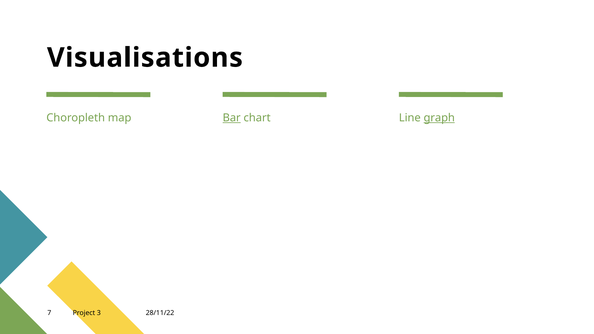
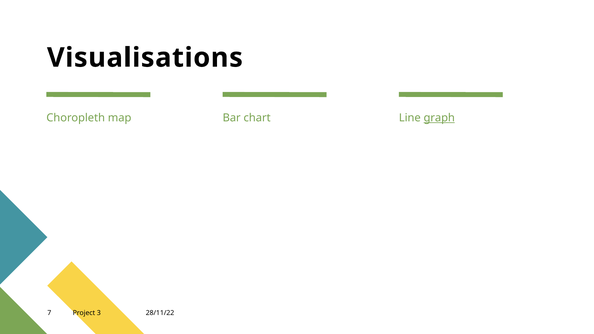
Bar underline: present -> none
